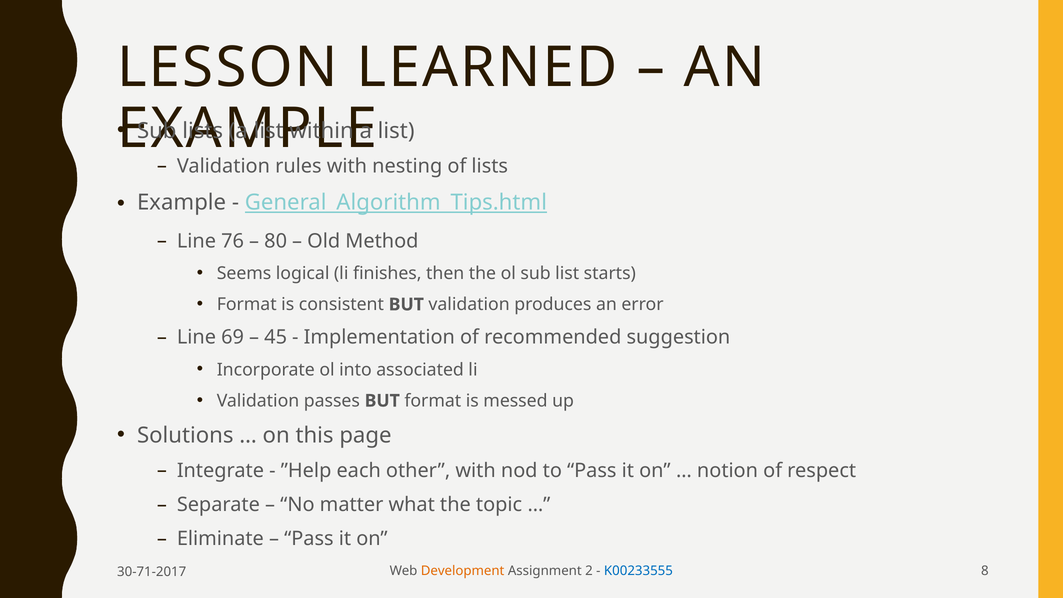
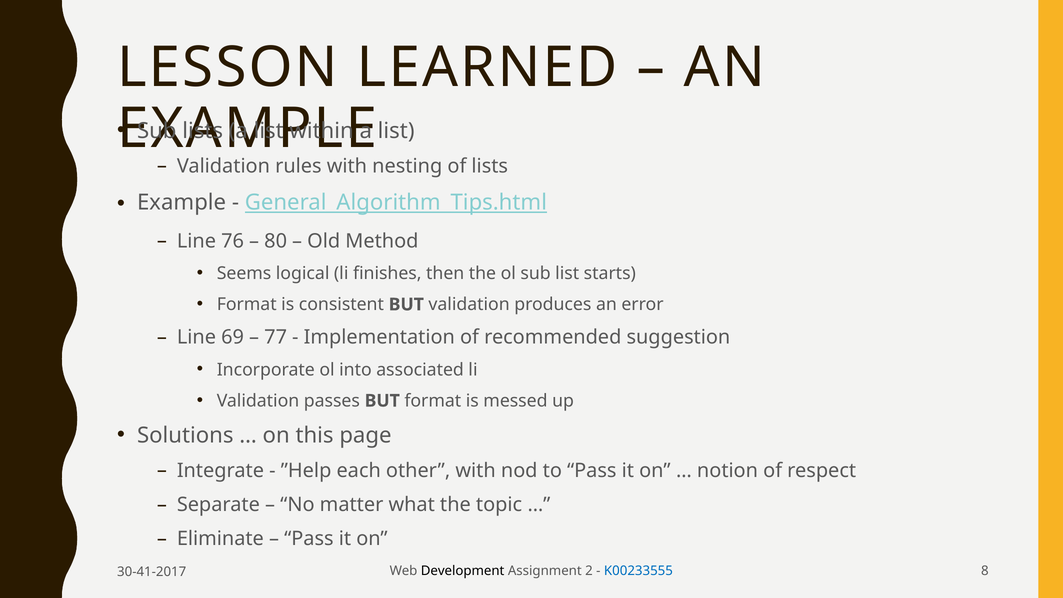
45: 45 -> 77
Development colour: orange -> black
30-71-2017: 30-71-2017 -> 30-41-2017
